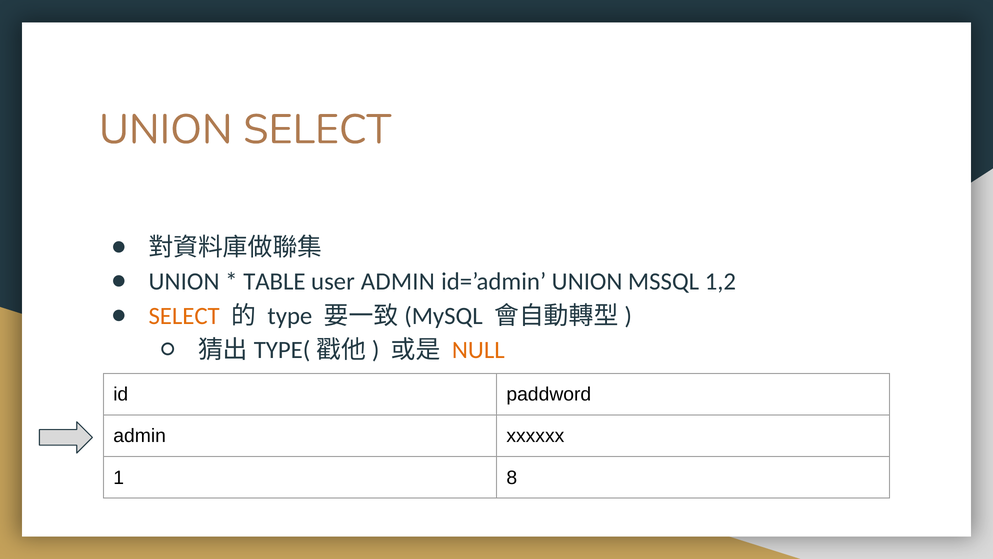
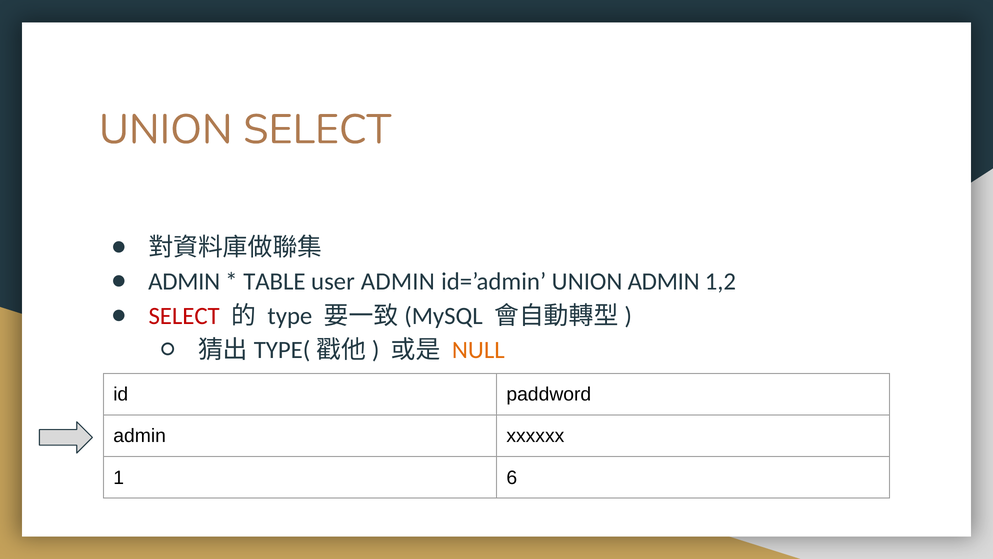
UNION at (184, 281): UNION -> ADMIN
UNION MSSQL: MSSQL -> ADMIN
SELECT at (184, 316) colour: orange -> red
8: 8 -> 6
